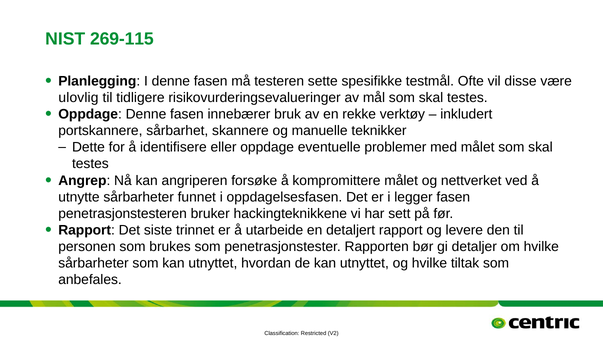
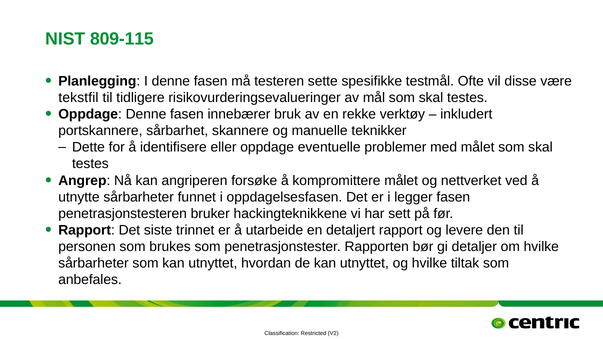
269-115: 269-115 -> 809-115
ulovlig: ulovlig -> tekstfil
